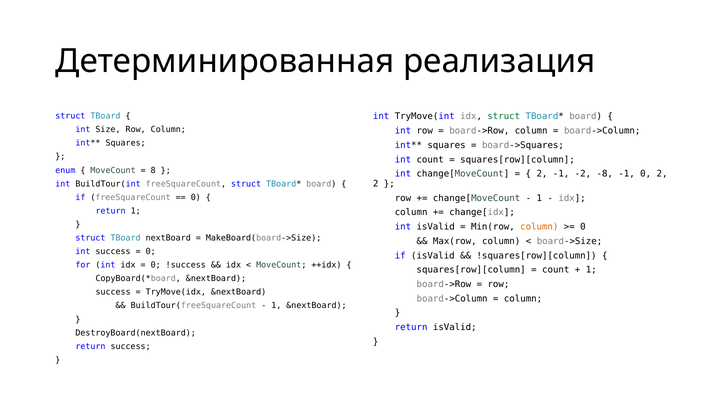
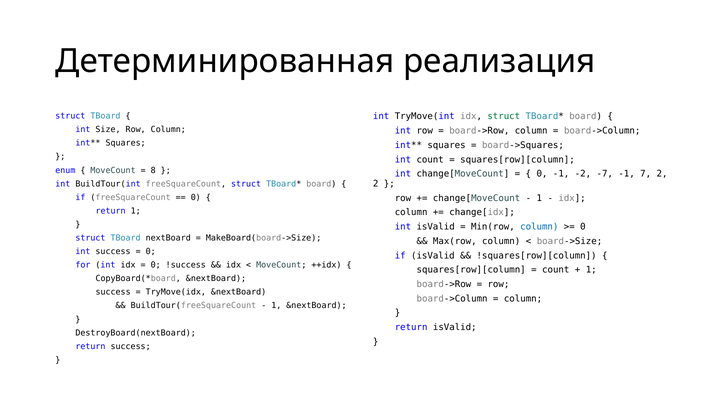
2 at (542, 174): 2 -> 0
-8: -8 -> -7
-1 0: 0 -> 7
column at (539, 226) colour: orange -> blue
